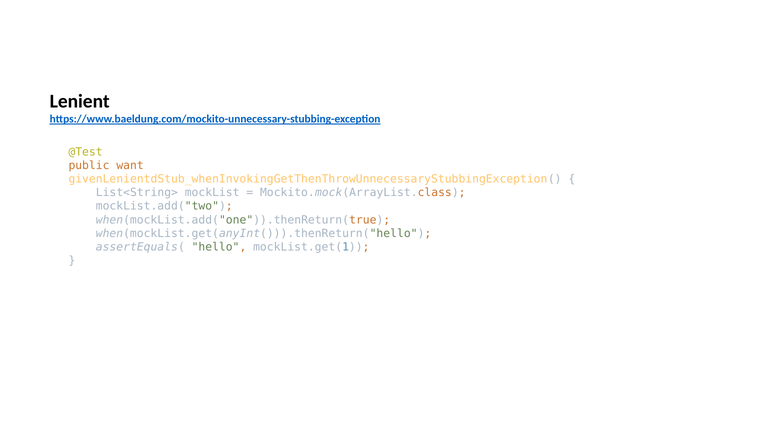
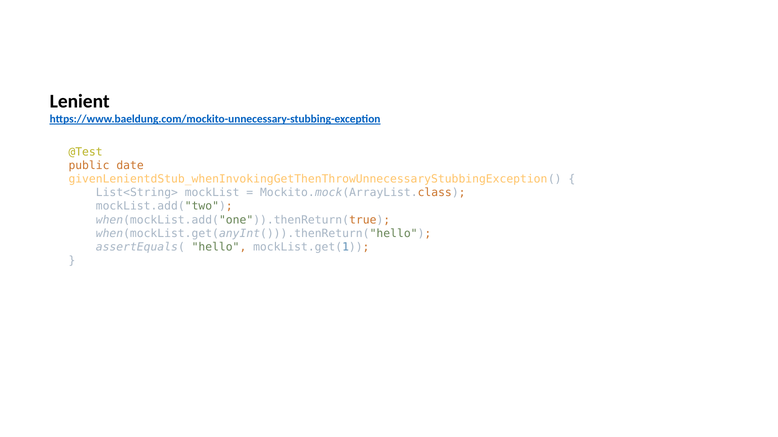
want: want -> date
